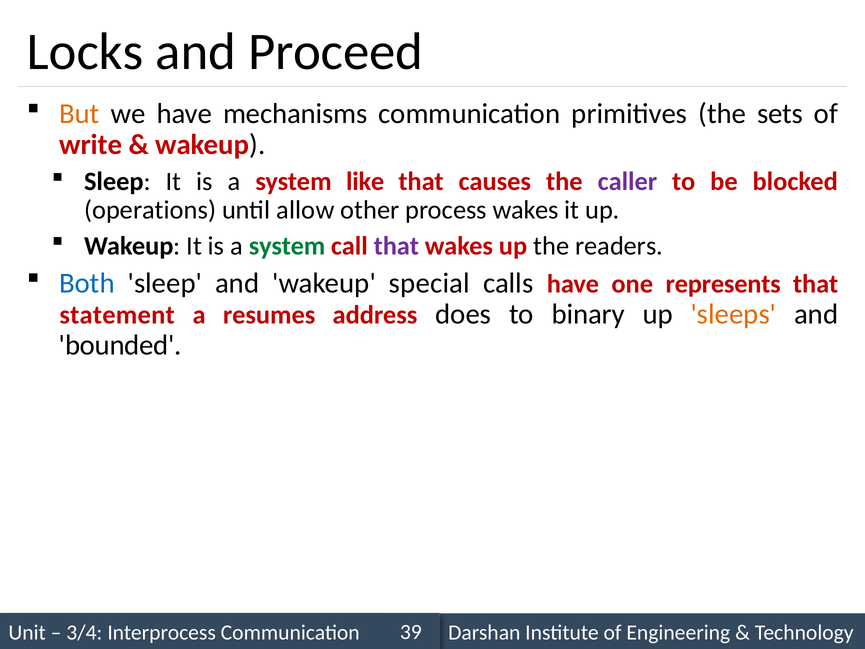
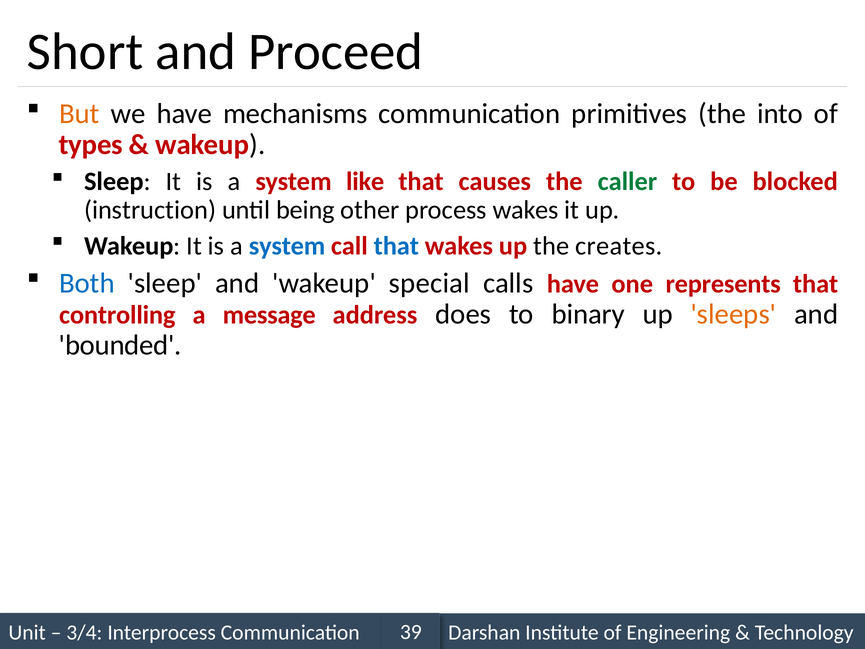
Locks: Locks -> Short
sets: sets -> into
write: write -> types
caller colour: purple -> green
operations: operations -> instruction
allow: allow -> being
system at (287, 246) colour: green -> blue
that at (396, 246) colour: purple -> blue
readers: readers -> creates
statement: statement -> controlling
resumes: resumes -> message
